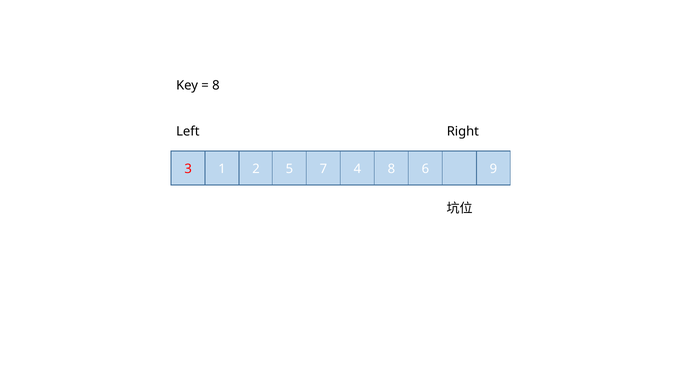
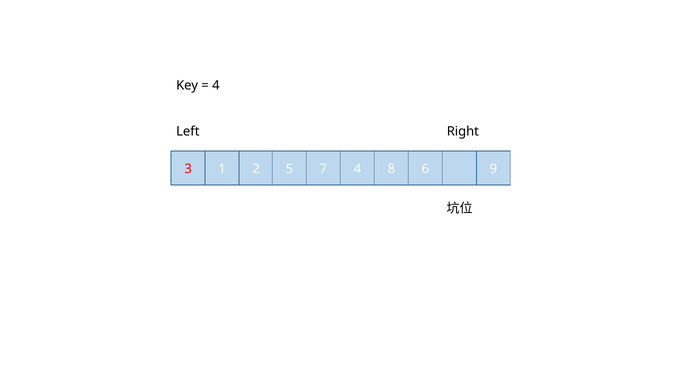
8 at (216, 85): 8 -> 4
